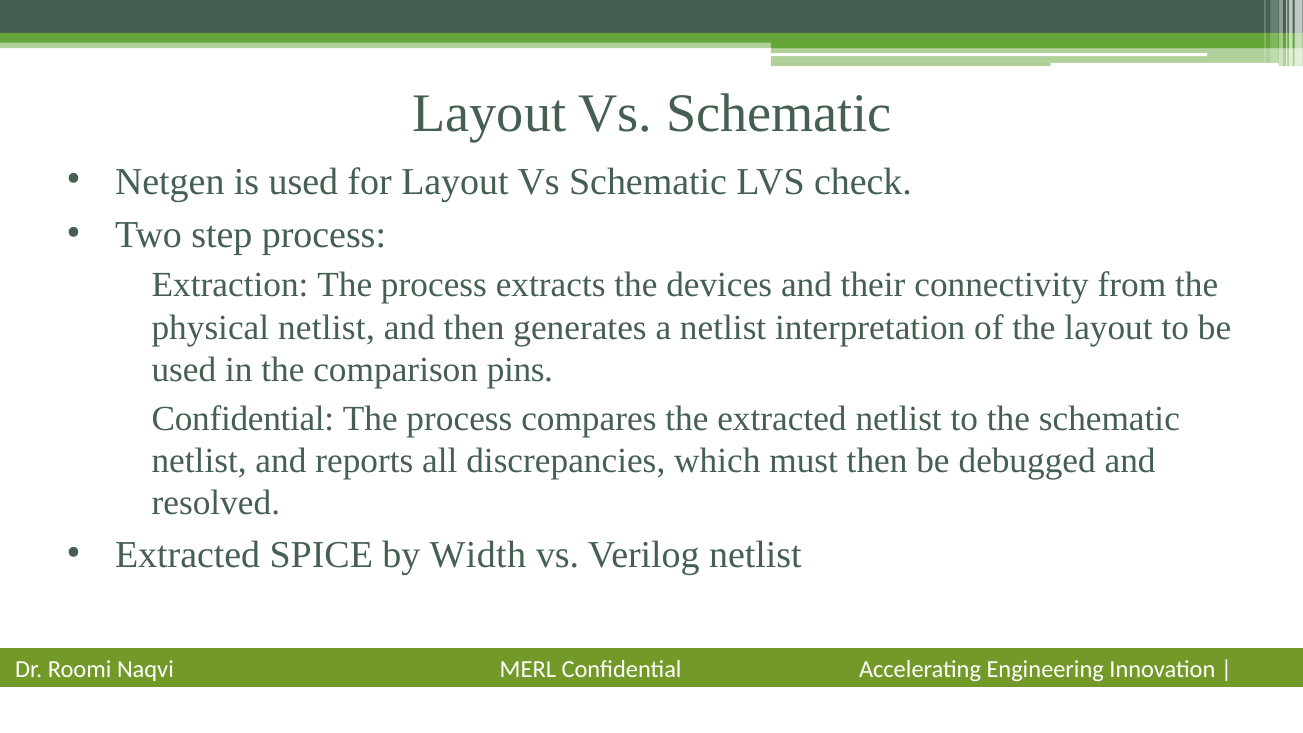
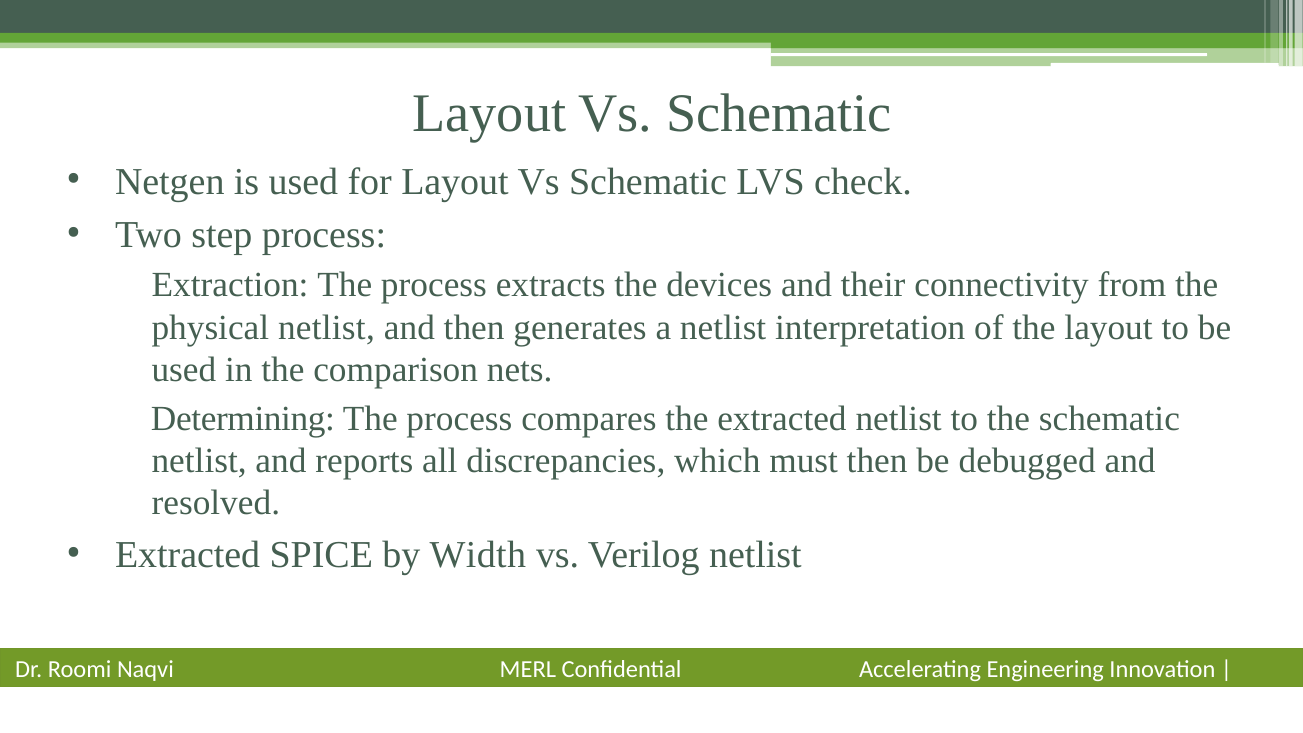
pins: pins -> nets
Confidential at (243, 419): Confidential -> Determining
